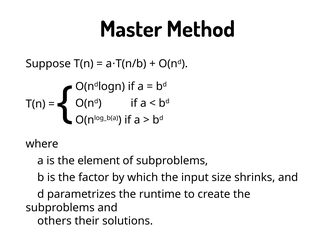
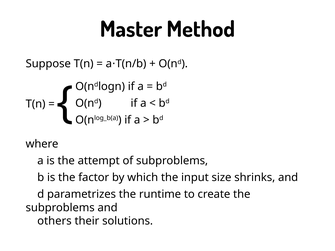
element: element -> attempt
